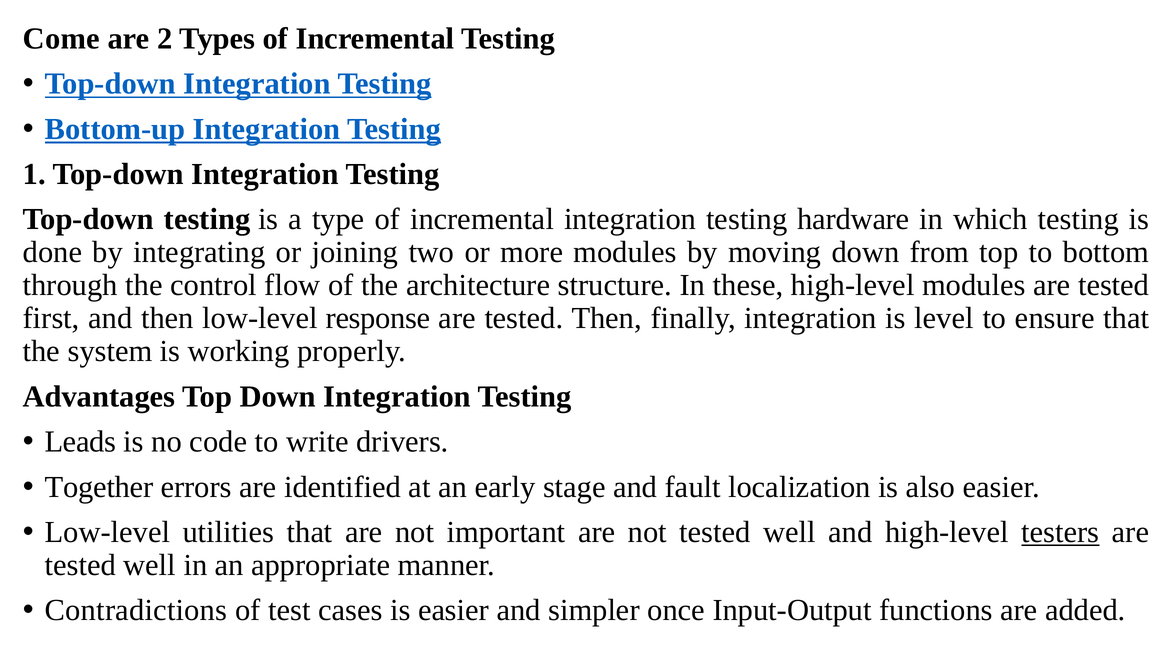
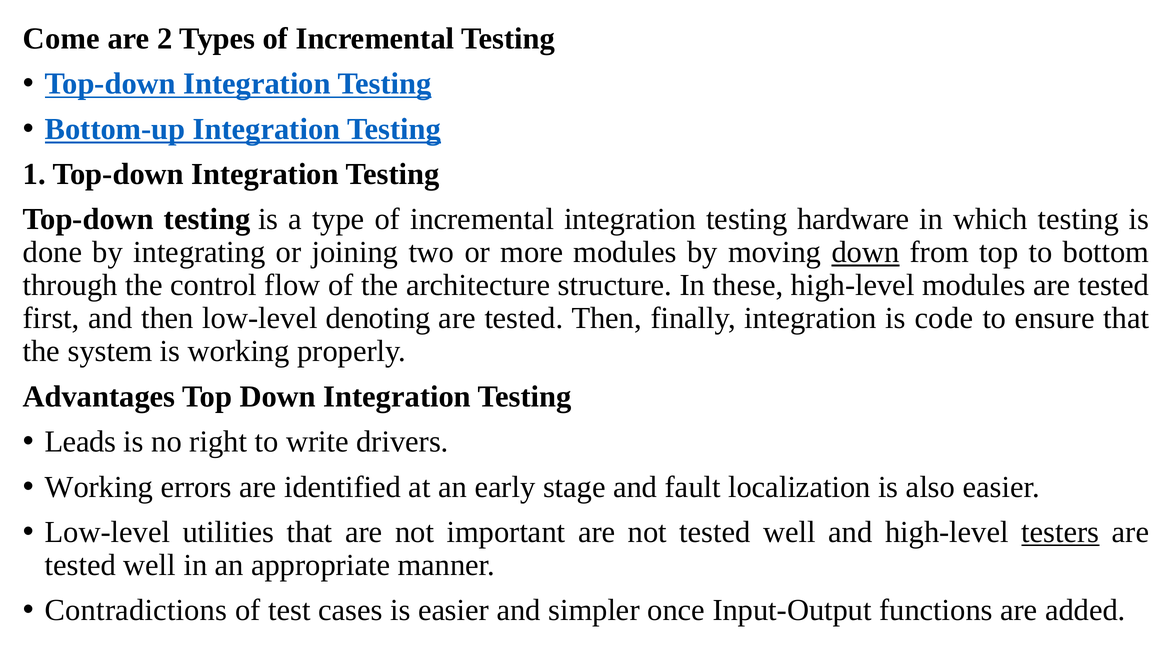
down at (866, 252) underline: none -> present
response: response -> denoting
level: level -> code
code: code -> right
Together at (99, 487): Together -> Working
